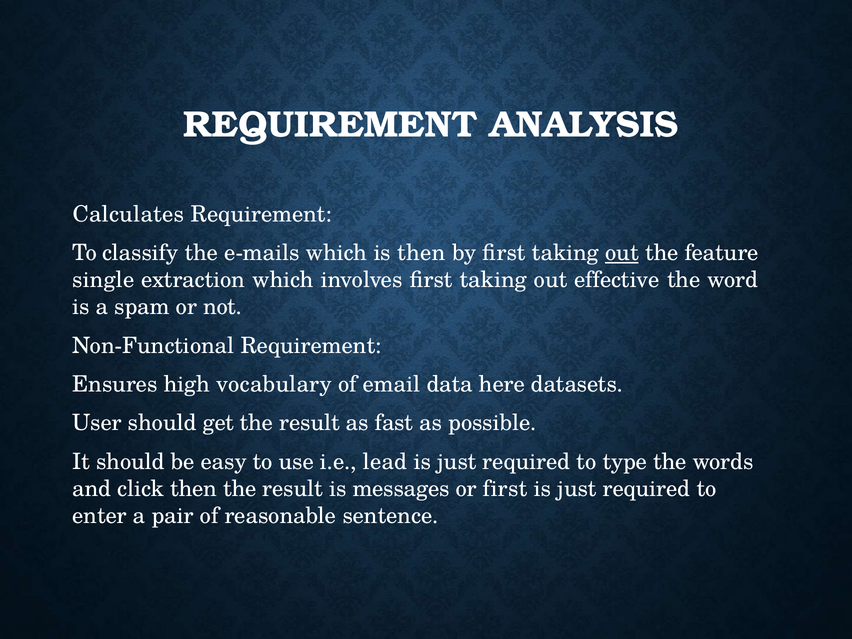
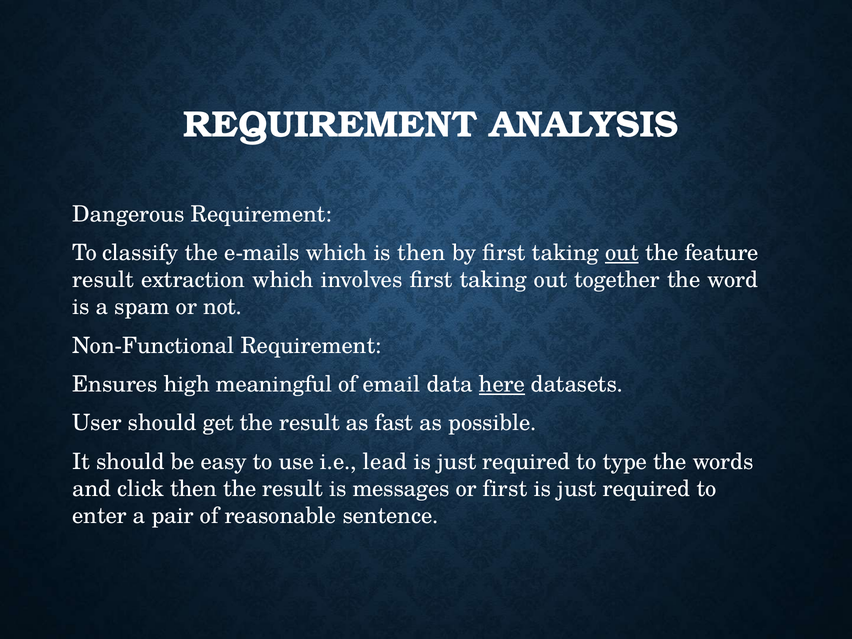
Calculates: Calculates -> Dangerous
single at (103, 280): single -> result
effective: effective -> together
vocabulary: vocabulary -> meaningful
here underline: none -> present
